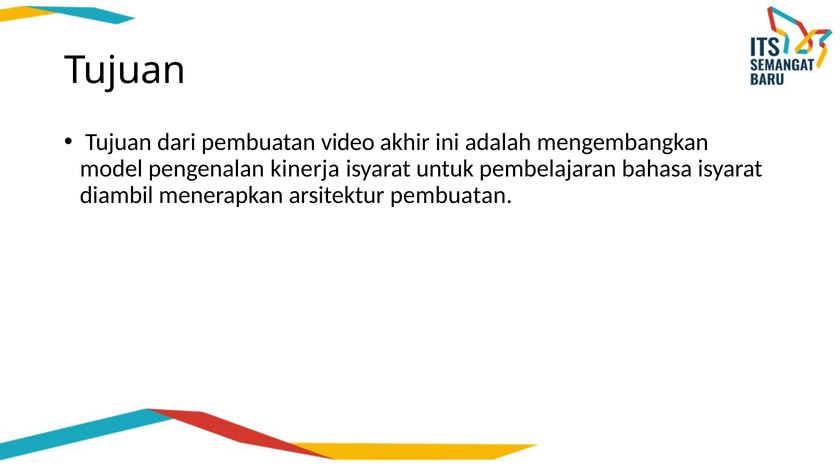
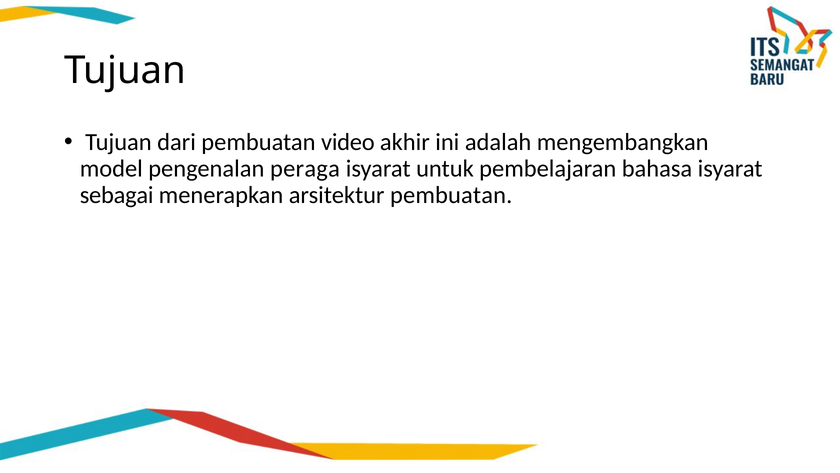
kinerja: kinerja -> peraga
diambil: diambil -> sebagai
